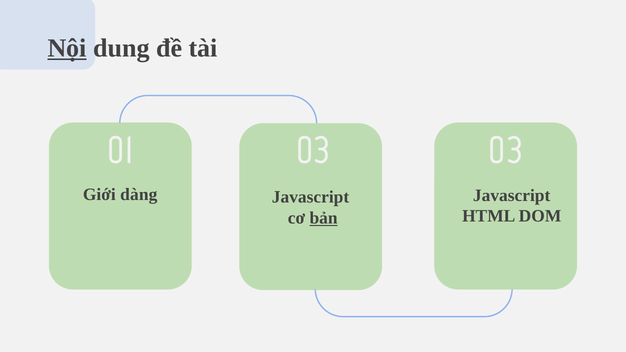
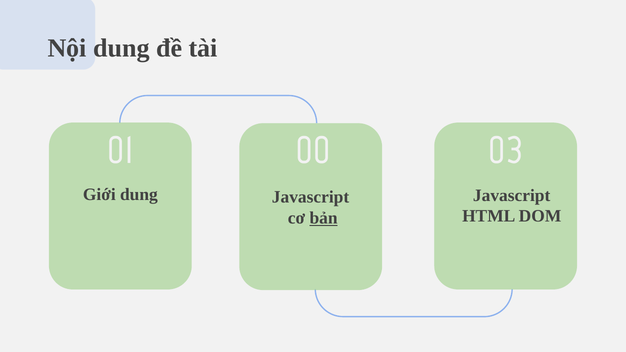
Nội underline: present -> none
01 03: 03 -> 00
Giới dàng: dàng -> dung
